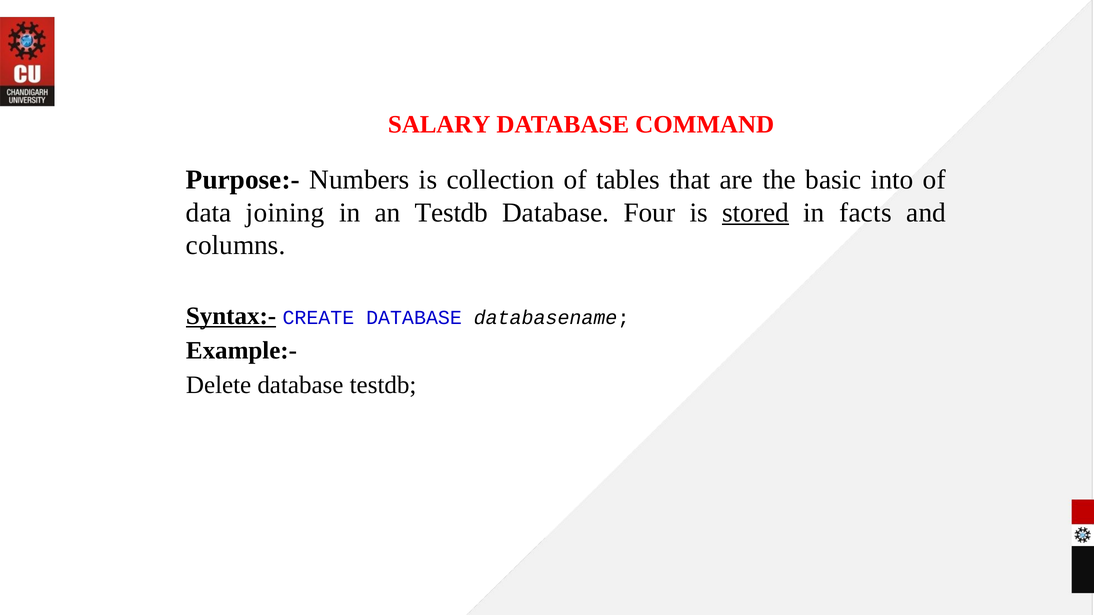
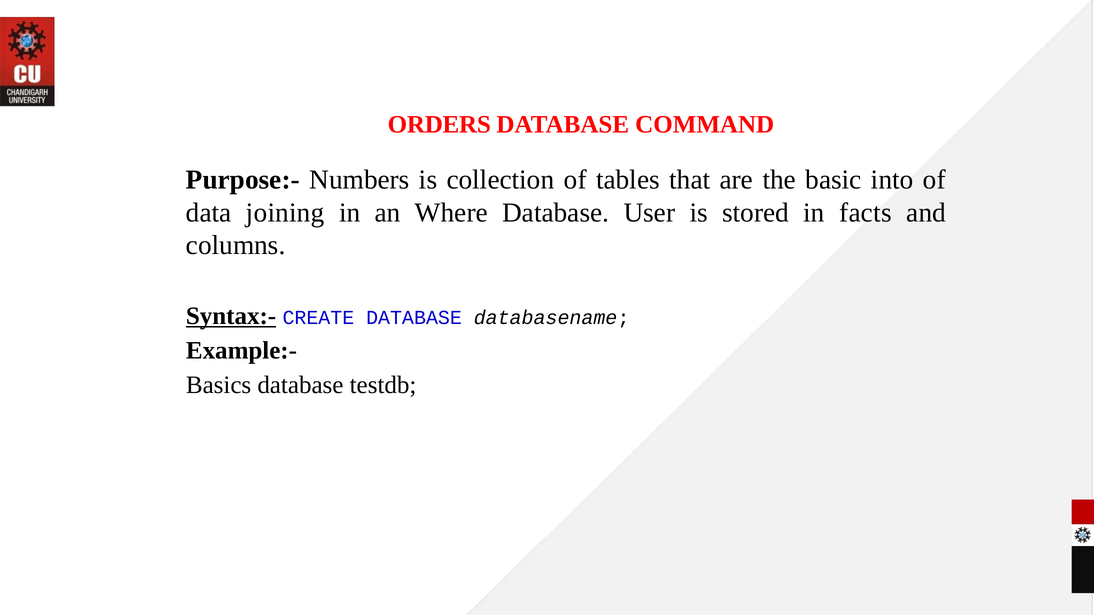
SALARY: SALARY -> ORDERS
an Testdb: Testdb -> Where
Four: Four -> User
stored underline: present -> none
Delete: Delete -> Basics
